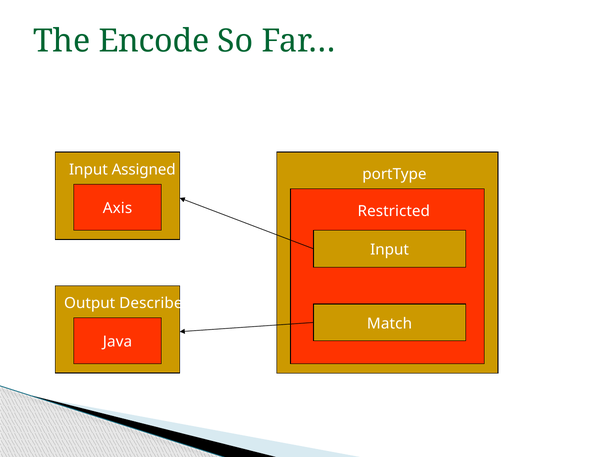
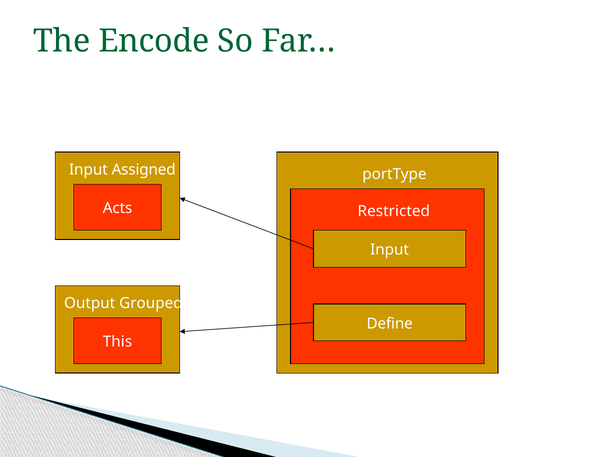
Axis: Axis -> Acts
Describe: Describe -> Grouped
Match: Match -> Define
Java: Java -> This
